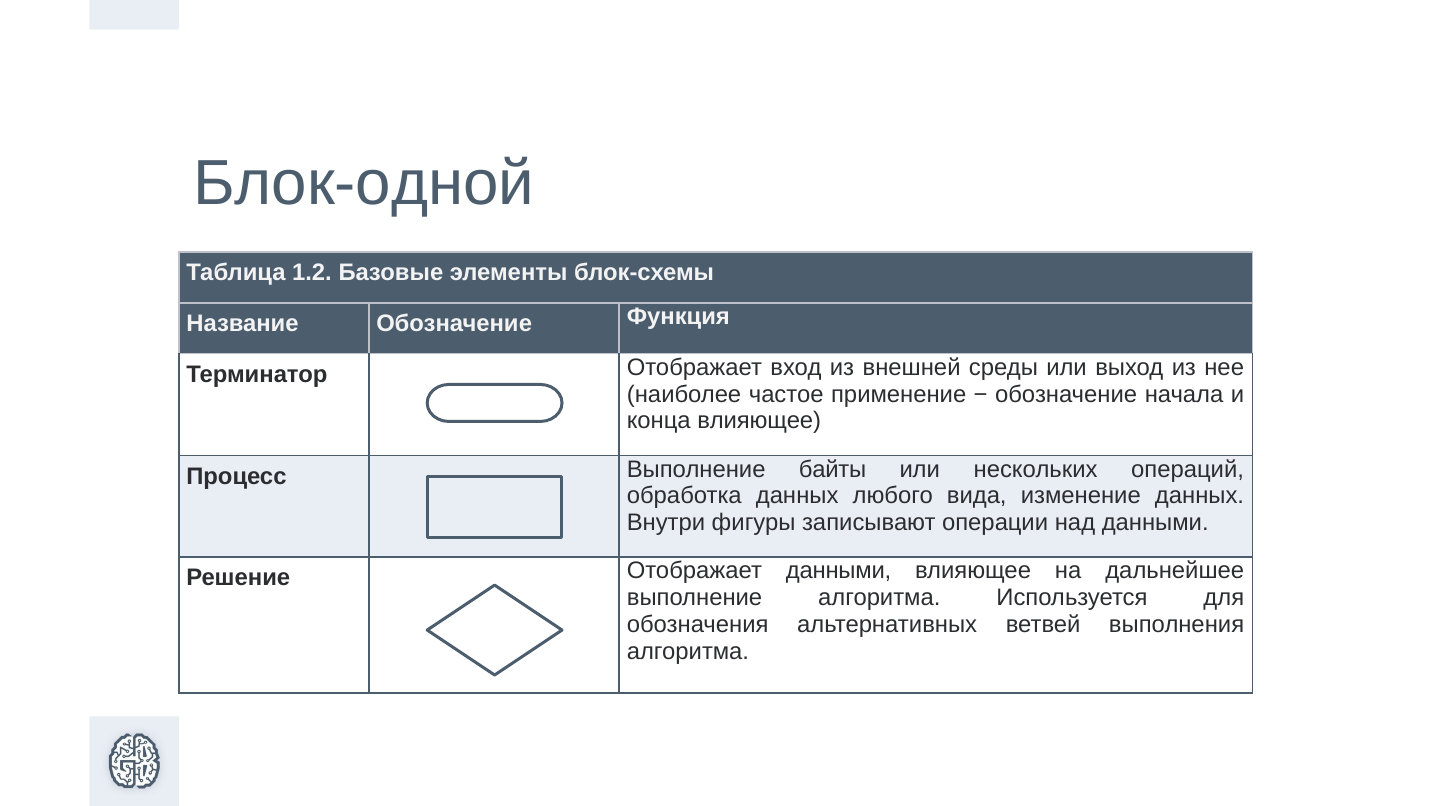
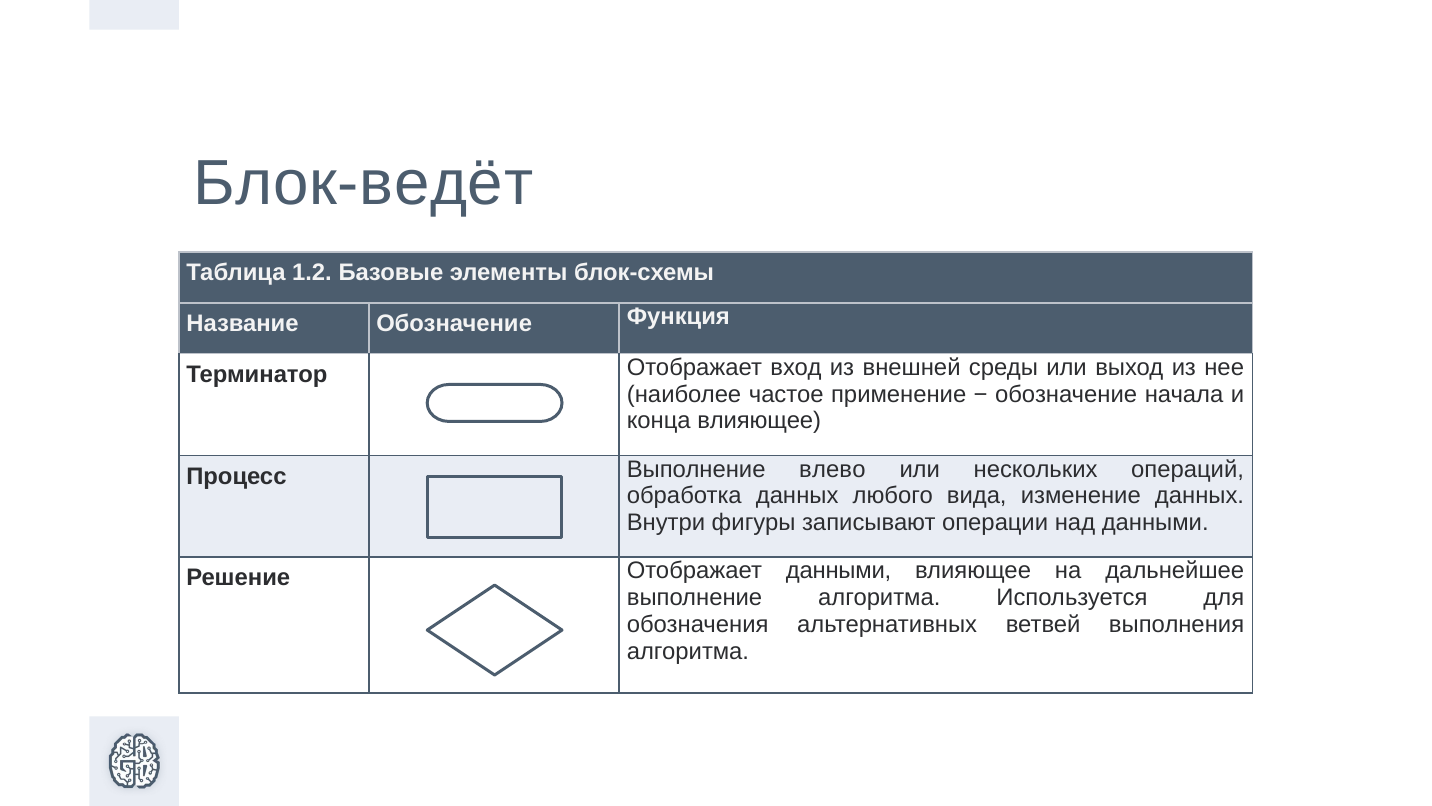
Блок-одной: Блок-одной -> Блок-ведёт
байты: байты -> влево
